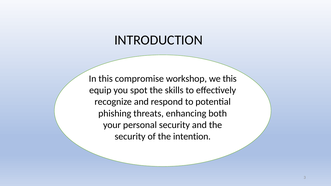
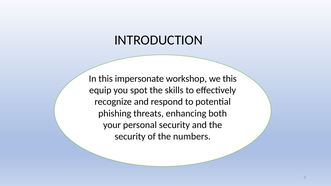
compromise: compromise -> impersonate
intention: intention -> numbers
